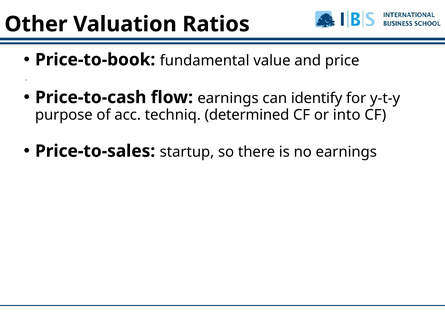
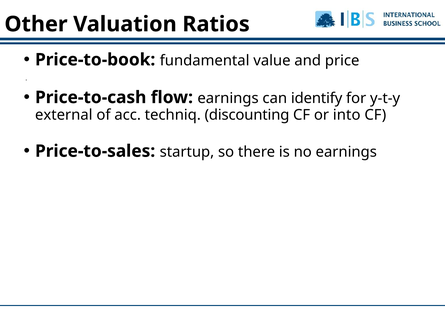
purpose: purpose -> external
determined: determined -> discounting
